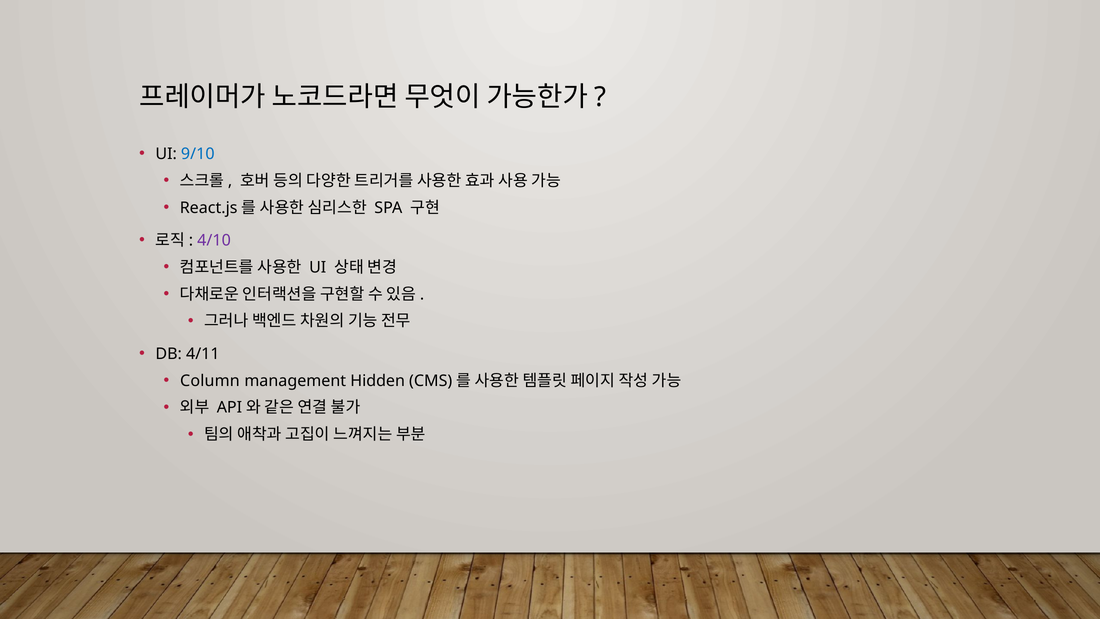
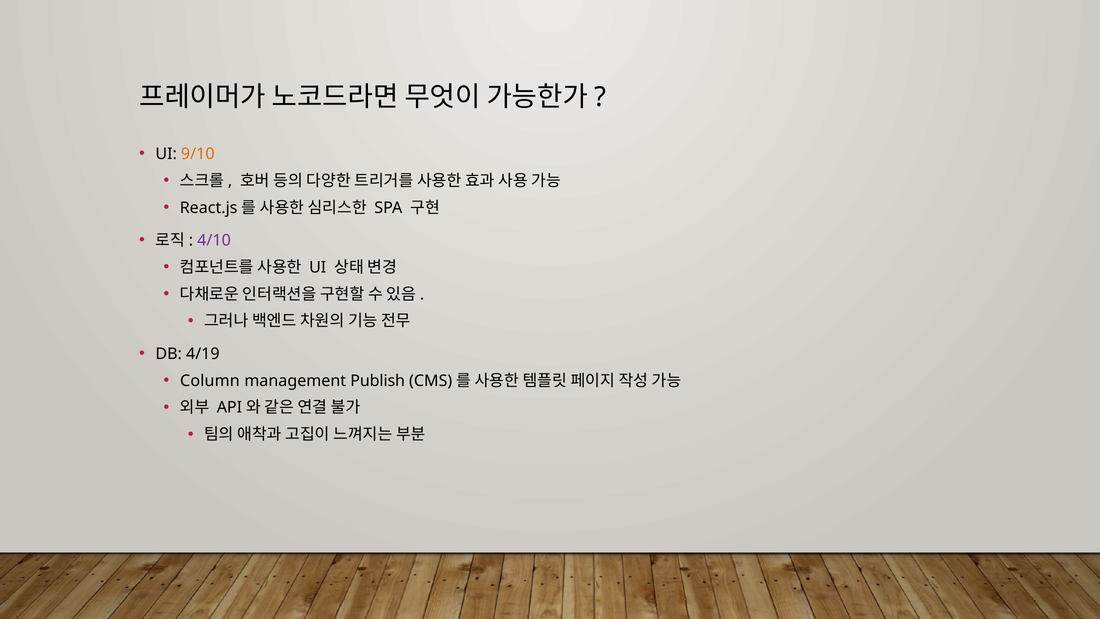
9/10 colour: blue -> orange
4/11: 4/11 -> 4/19
Hidden: Hidden -> Publish
